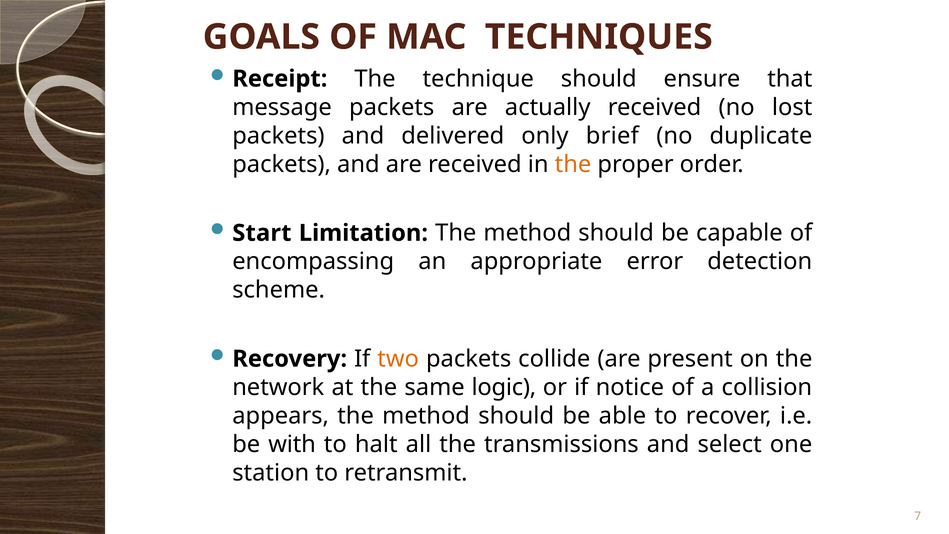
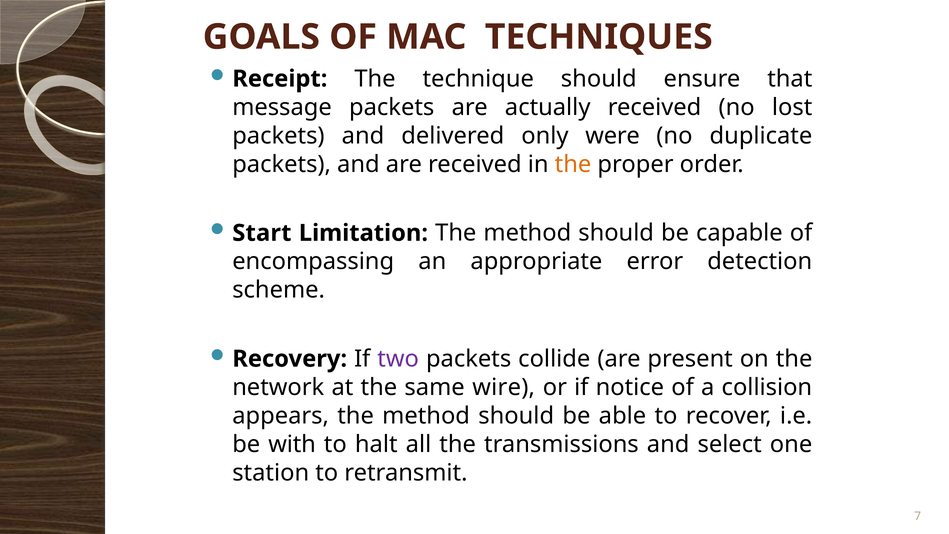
brief: brief -> were
two colour: orange -> purple
logic: logic -> wire
